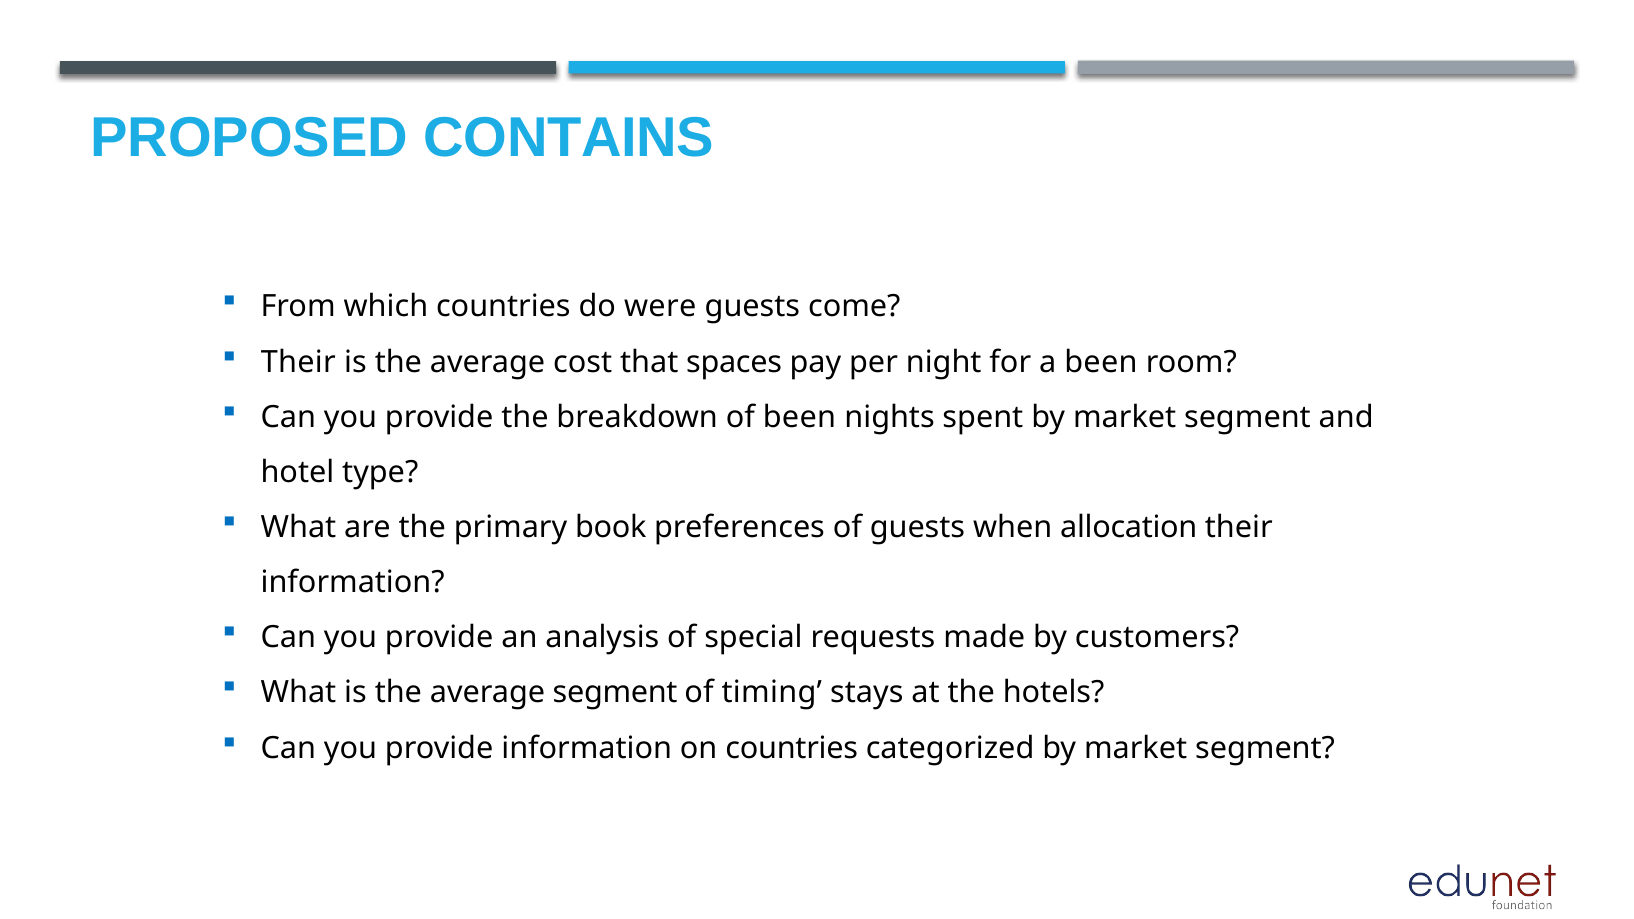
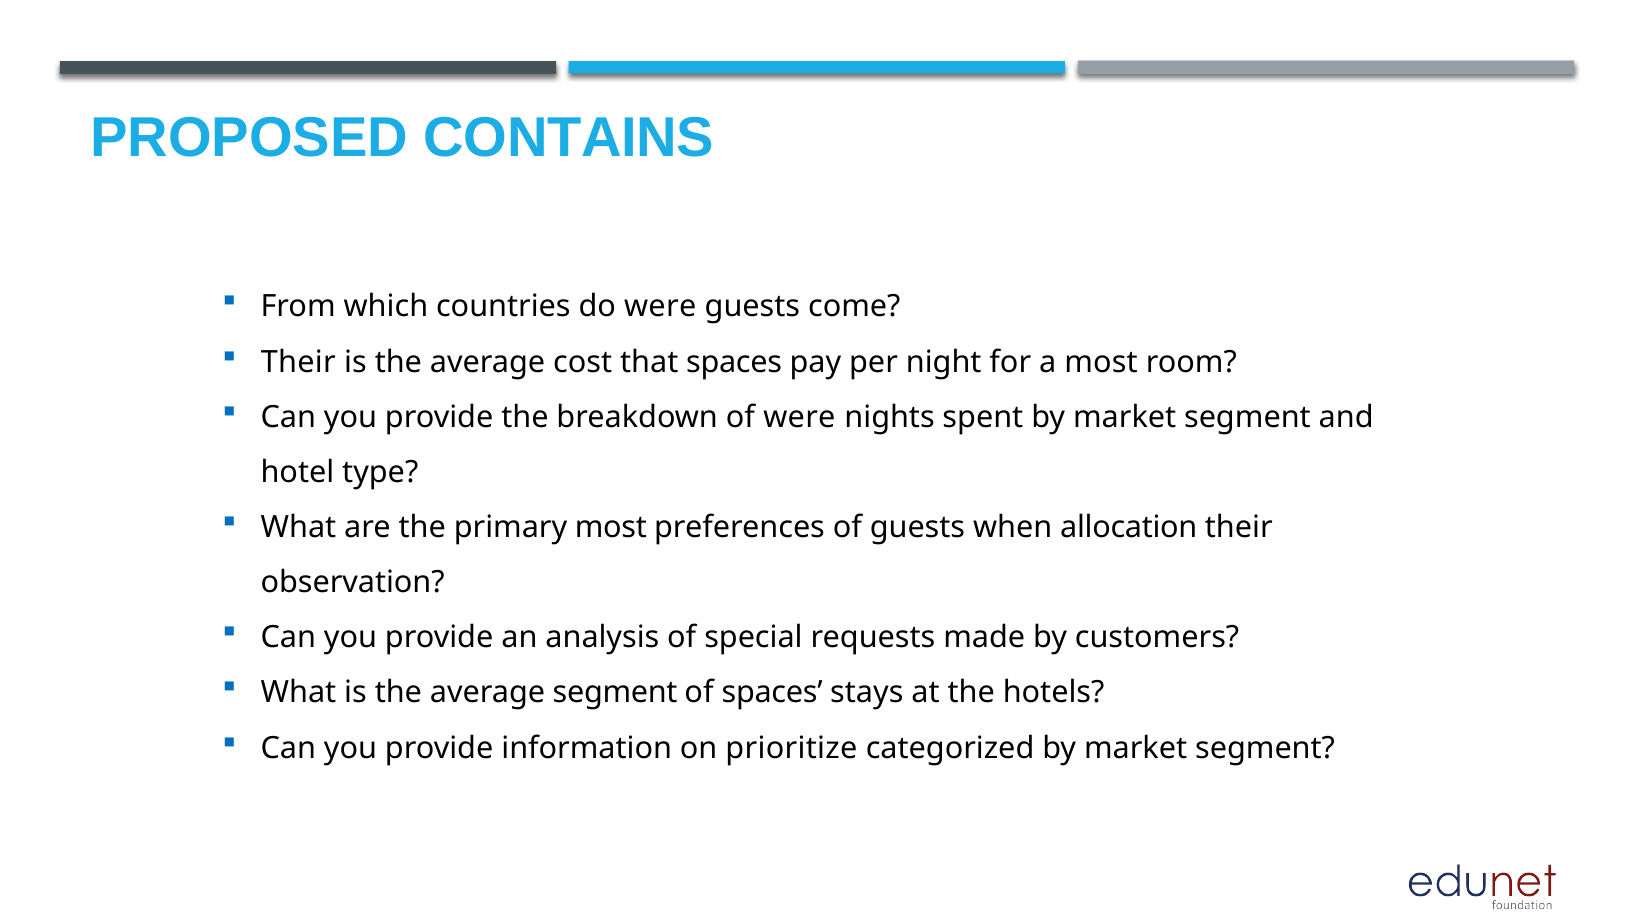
a been: been -> most
of been: been -> were
primary book: book -> most
information at (353, 583): information -> observation
of timing: timing -> spaces
on countries: countries -> prioritize
